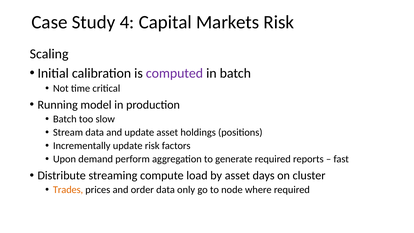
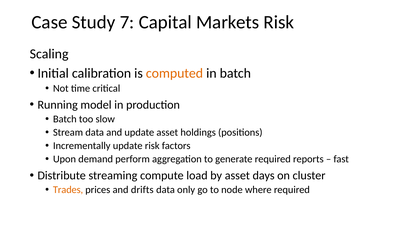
4: 4 -> 7
computed colour: purple -> orange
order: order -> drifts
